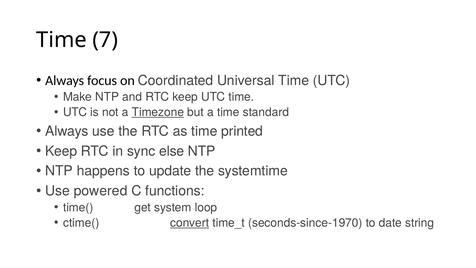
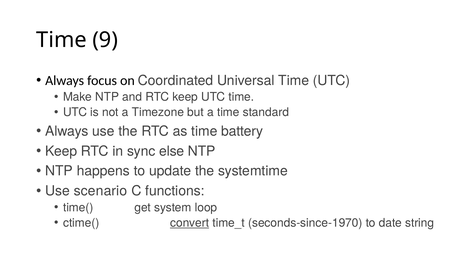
7: 7 -> 9
Timezone underline: present -> none
printed: printed -> battery
powered: powered -> scenario
